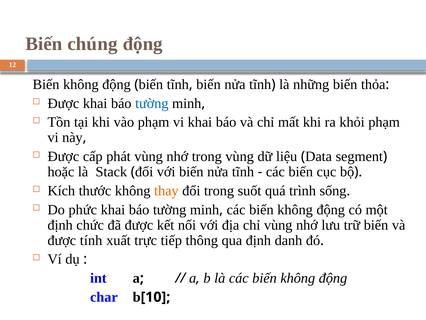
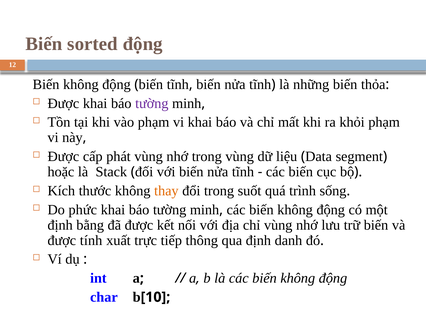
chúng: chúng -> sorted
tường at (152, 103) colour: blue -> purple
chức: chức -> bằng
